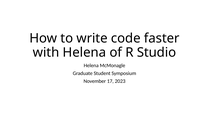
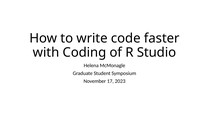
with Helena: Helena -> Coding
